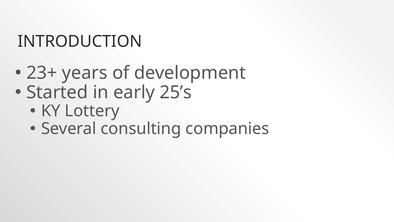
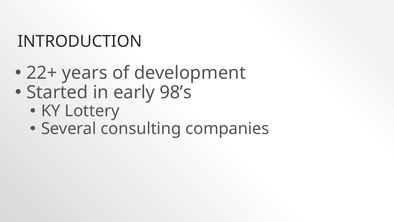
23+: 23+ -> 22+
25’s: 25’s -> 98’s
